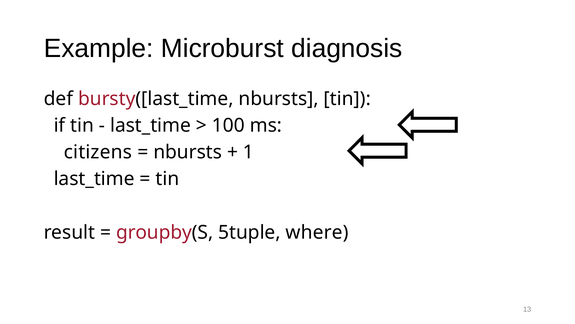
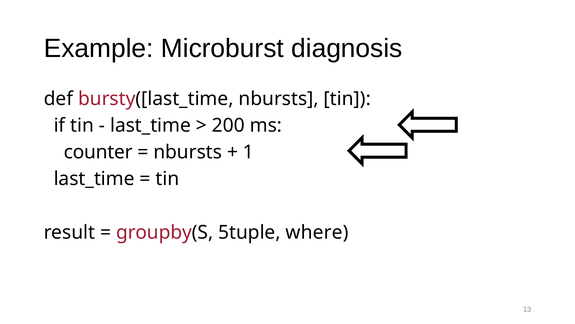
100: 100 -> 200
citizens: citizens -> counter
